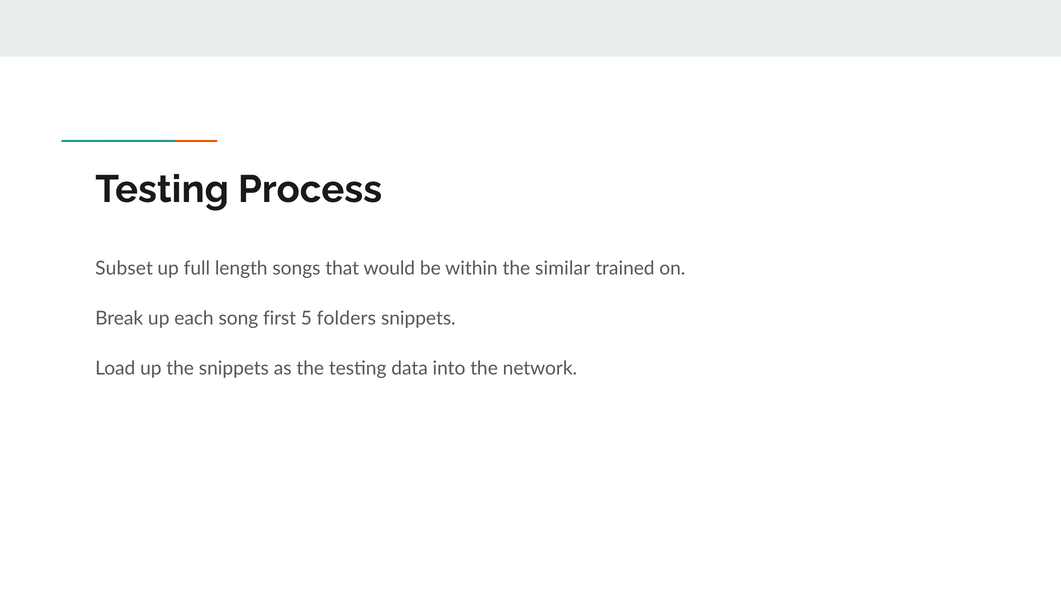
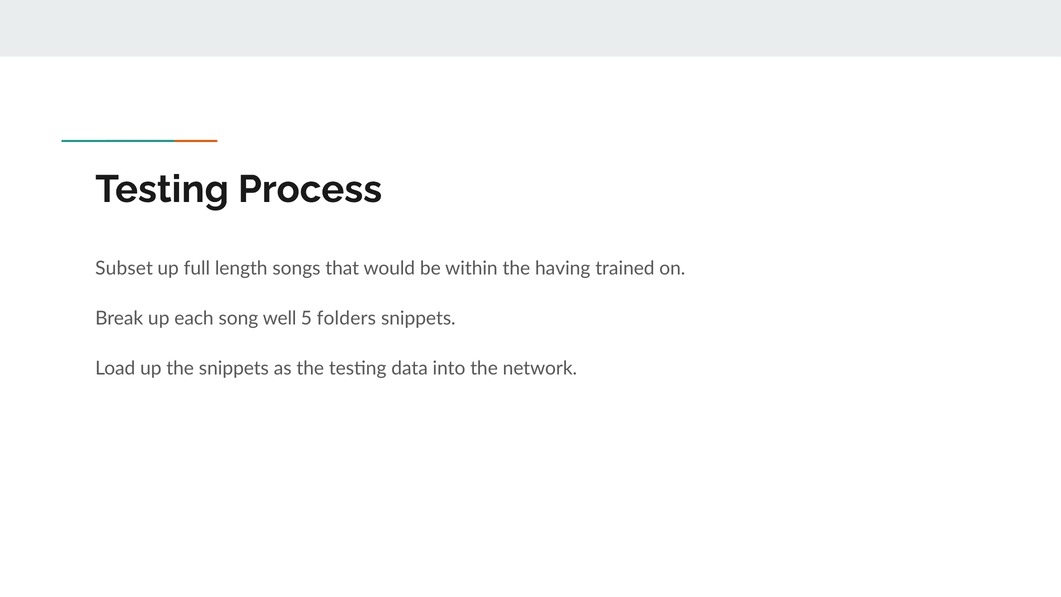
similar: similar -> having
first: first -> well
